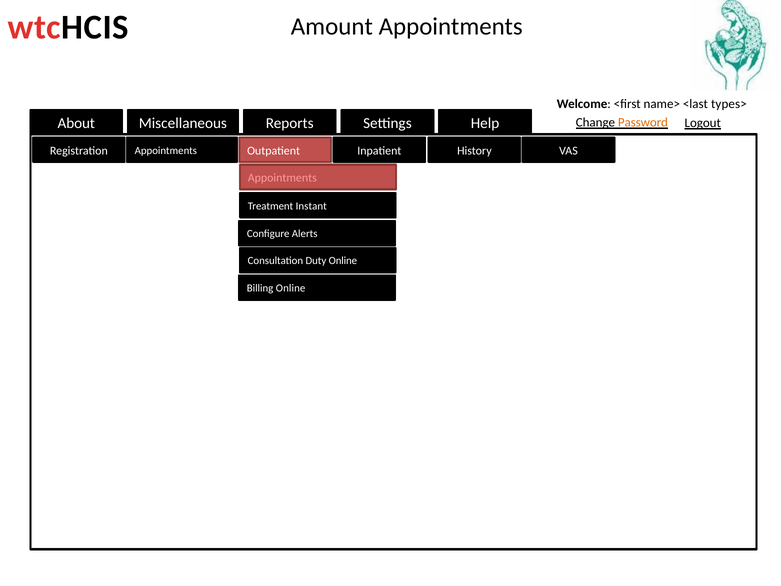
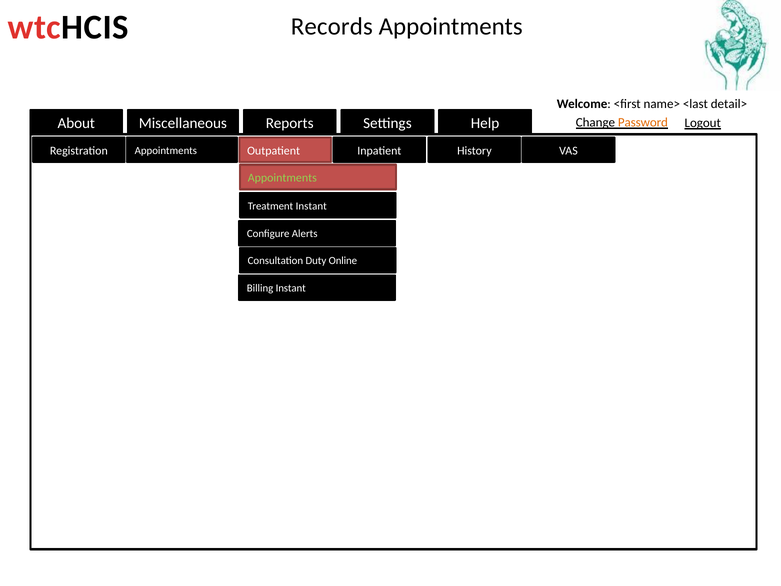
Amount: Amount -> Records
types>: types> -> detail>
Appointments at (282, 178) colour: pink -> light green
Billing Online: Online -> Instant
